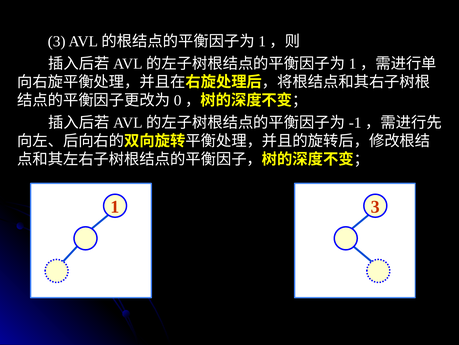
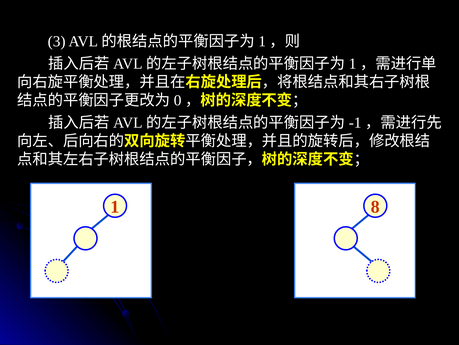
1 3: 3 -> 8
